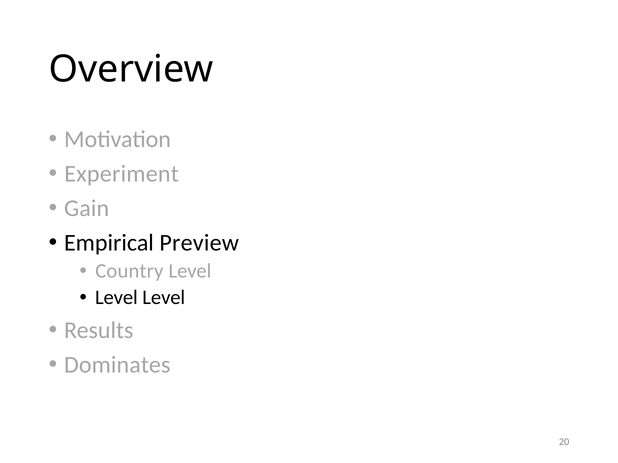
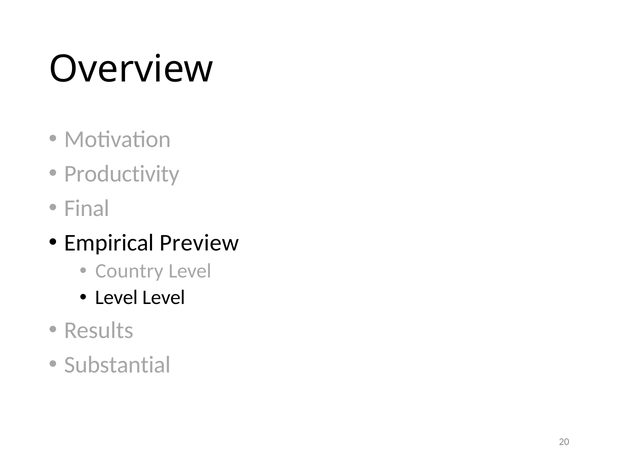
Experiment: Experiment -> Productivity
Gain: Gain -> Final
Dominates: Dominates -> Substantial
